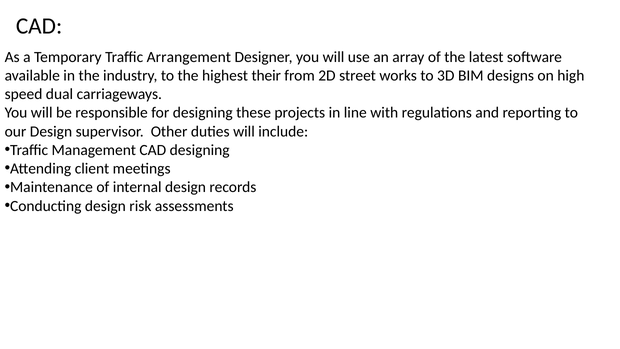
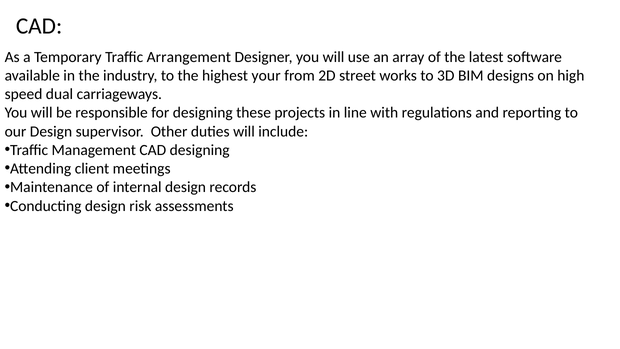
their: their -> your
